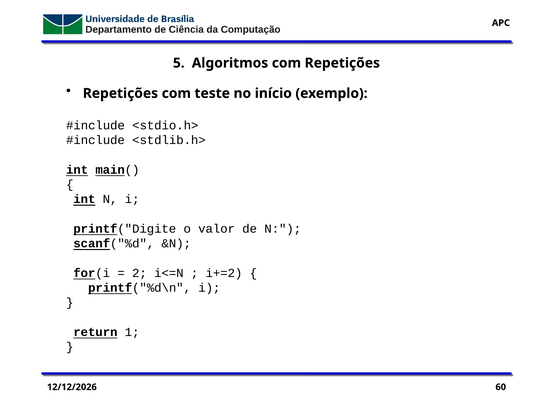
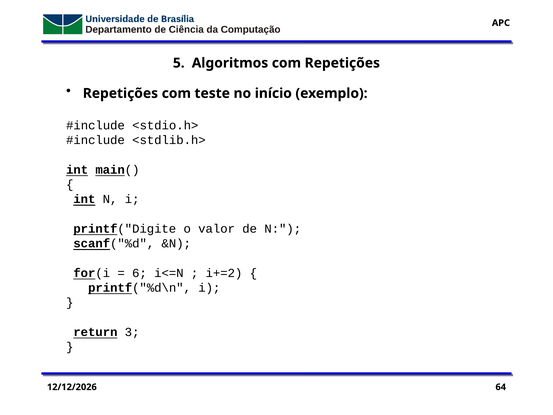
2: 2 -> 6
1: 1 -> 3
60: 60 -> 64
